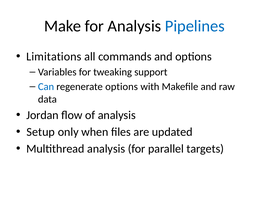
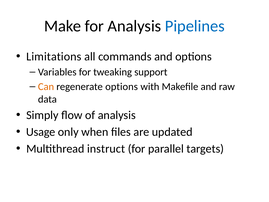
Can colour: blue -> orange
Jordan: Jordan -> Simply
Setup: Setup -> Usage
Multithread analysis: analysis -> instruct
